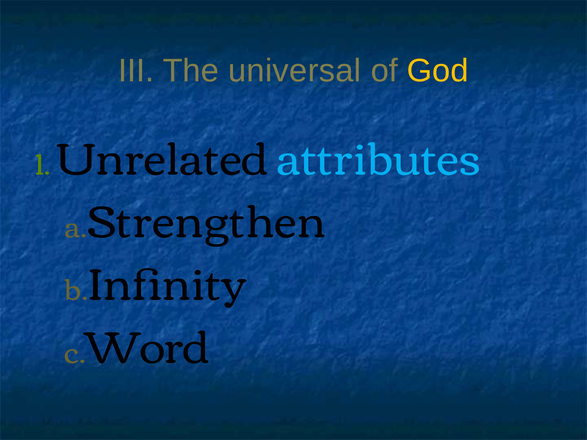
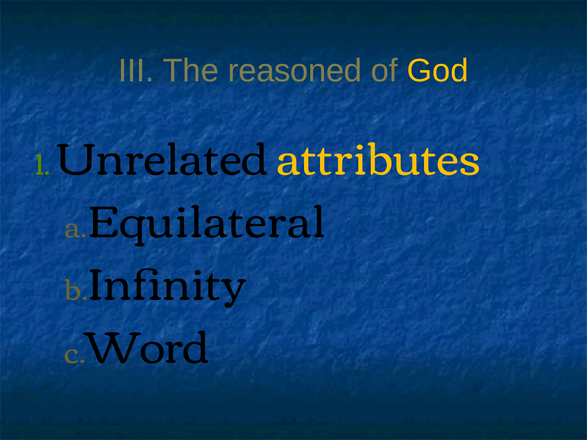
universal: universal -> reasoned
attributes colour: light blue -> yellow
Strengthen: Strengthen -> Equilateral
